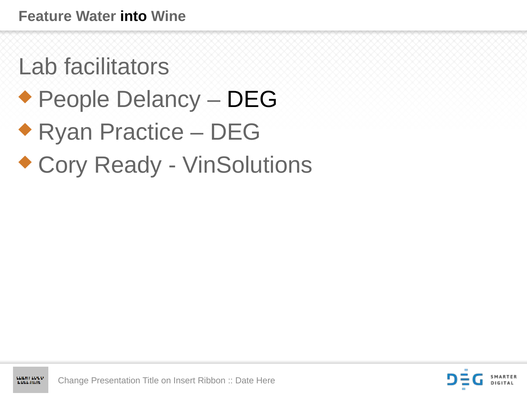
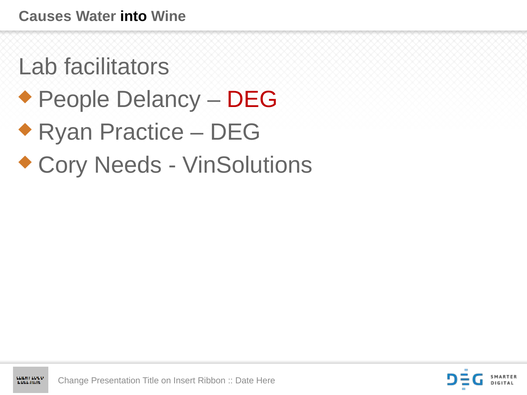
Feature: Feature -> Causes
DEG at (252, 99) colour: black -> red
Ready: Ready -> Needs
